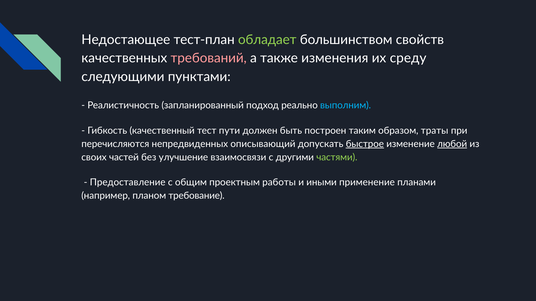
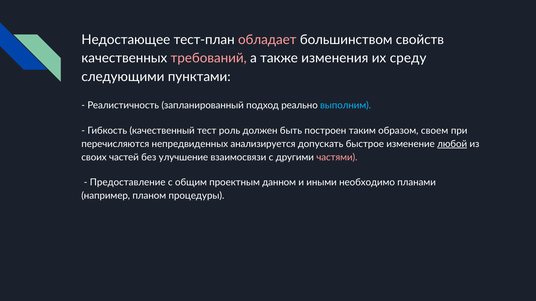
обладает colour: light green -> pink
пути: пути -> роль
траты: траты -> своем
описывающий: описывающий -> анализируется
быстрое underline: present -> none
частями colour: light green -> pink
работы: работы -> данном
применение: применение -> необходимо
требование: требование -> процедуры
